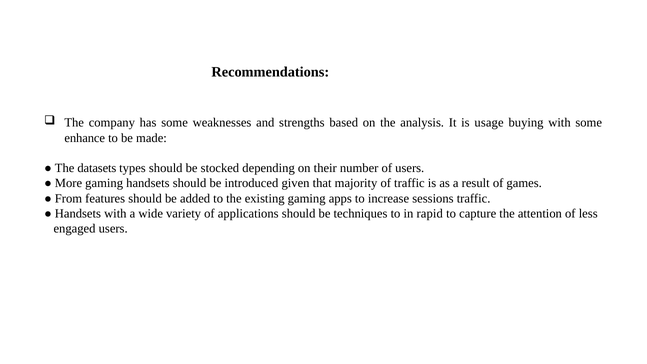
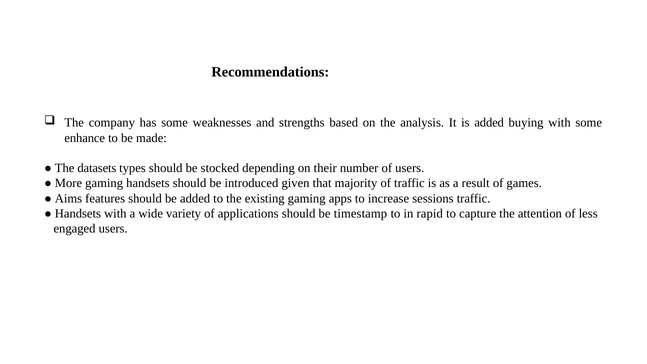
is usage: usage -> added
From: From -> Aims
techniques: techniques -> timestamp
